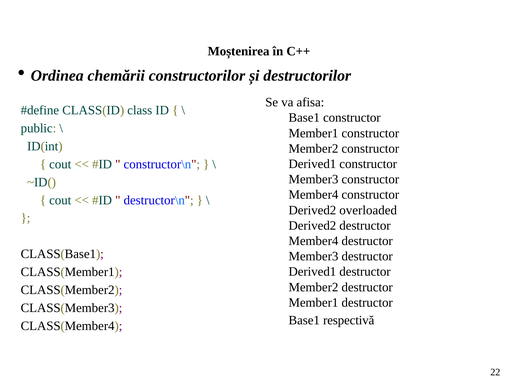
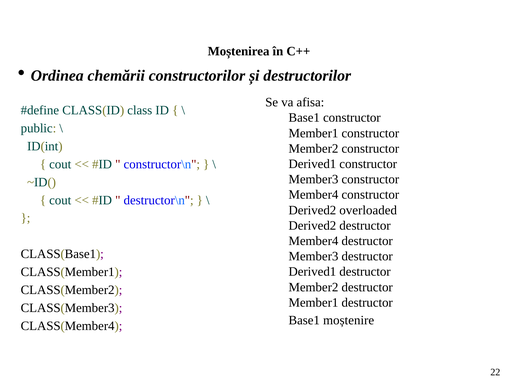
respectivă: respectivă -> moștenire
